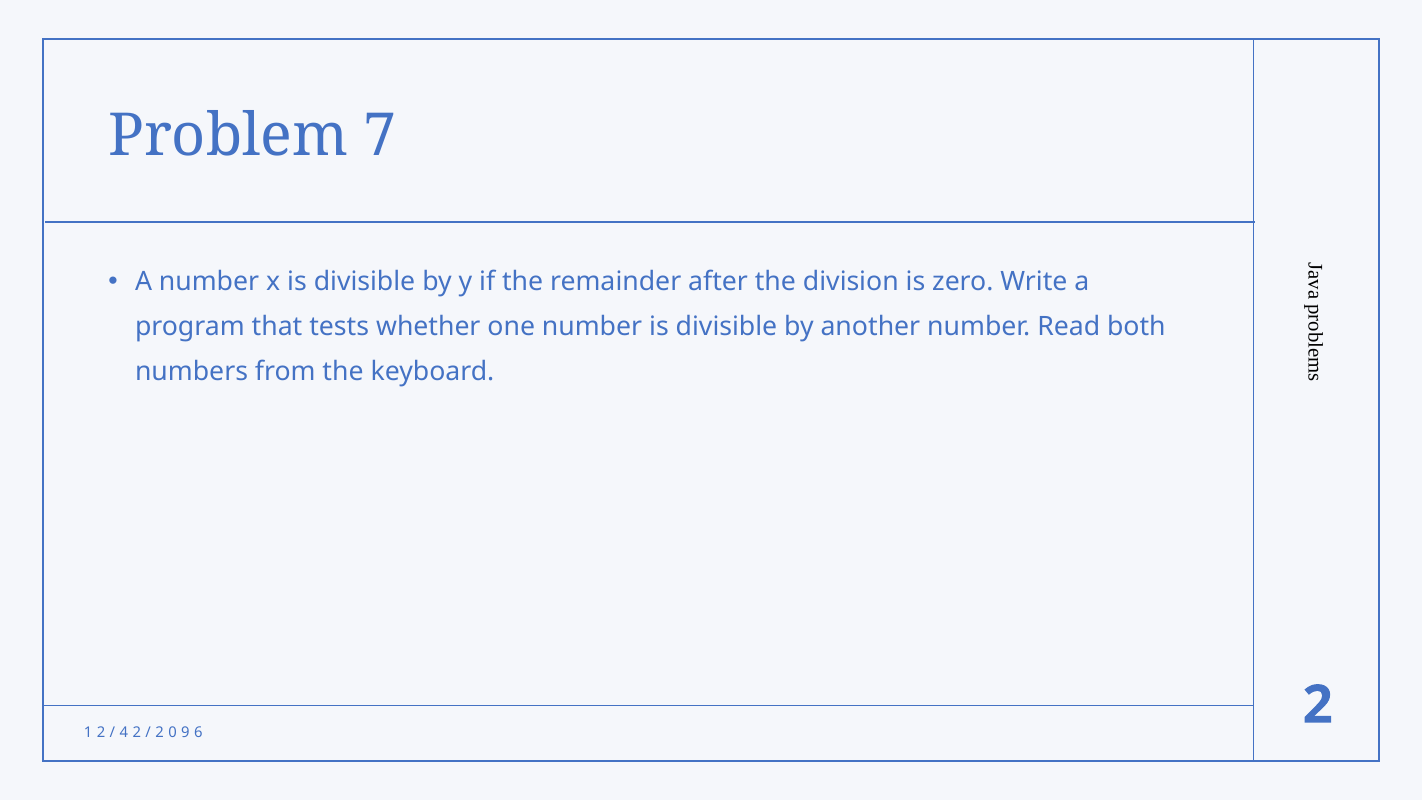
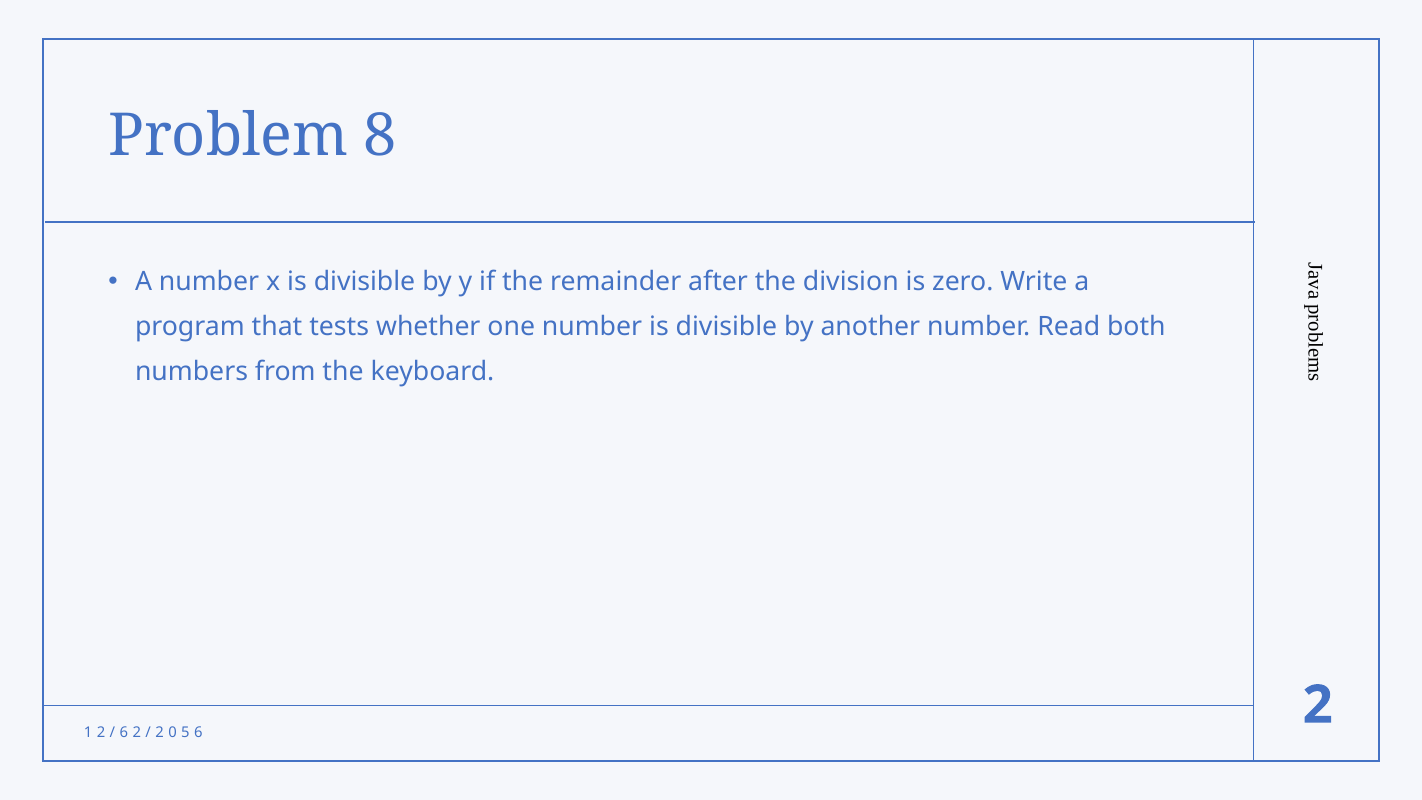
7: 7 -> 8
4 at (124, 733): 4 -> 6
9: 9 -> 5
